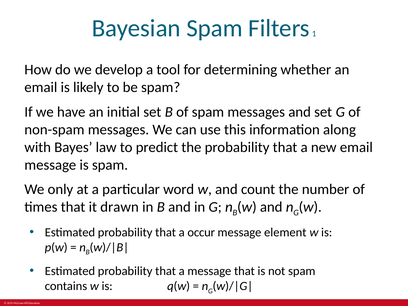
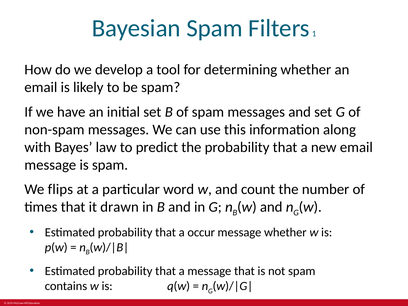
only: only -> flips
message element: element -> whether
